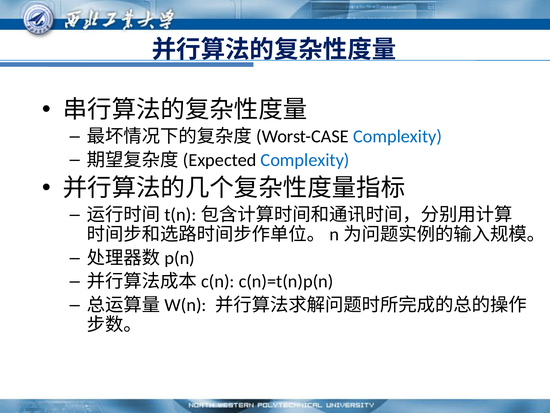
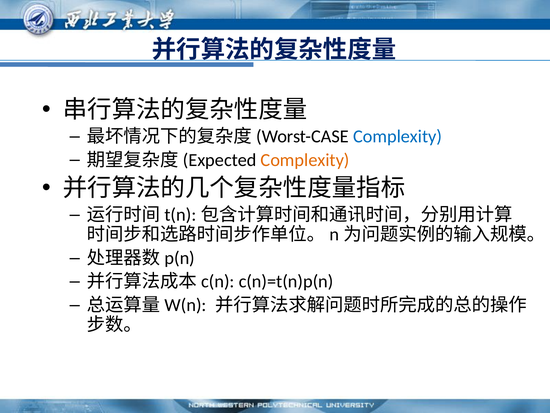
Complexity at (305, 160) colour: blue -> orange
